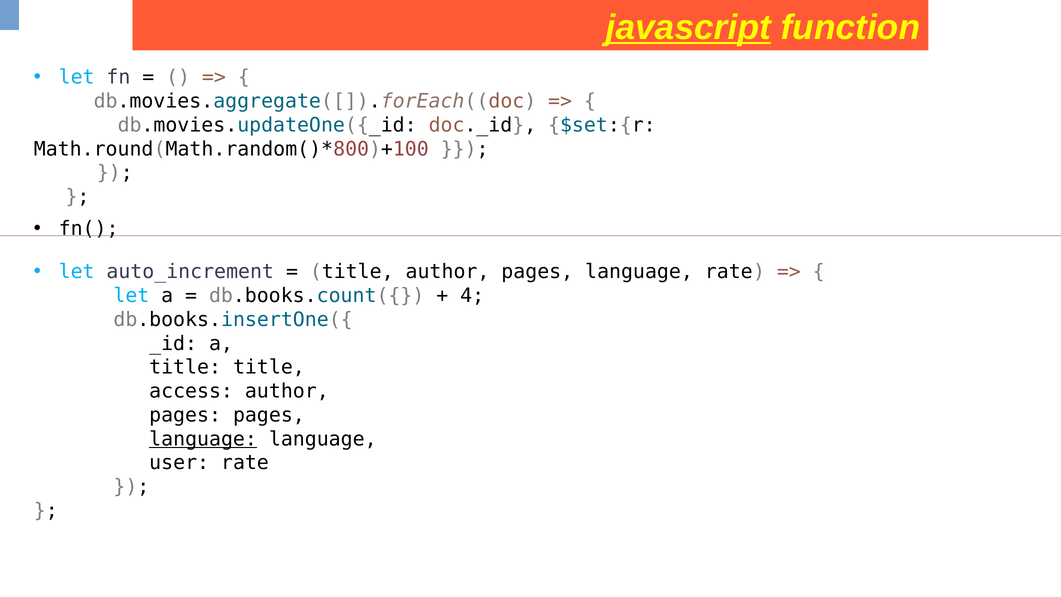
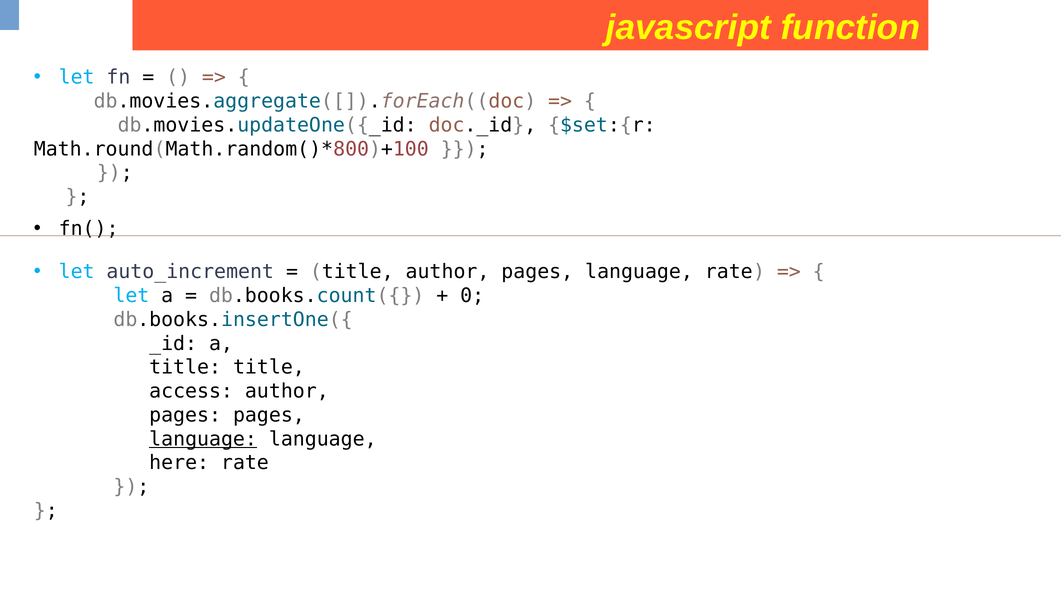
javascript underline: present -> none
4: 4 -> 0
user: user -> here
